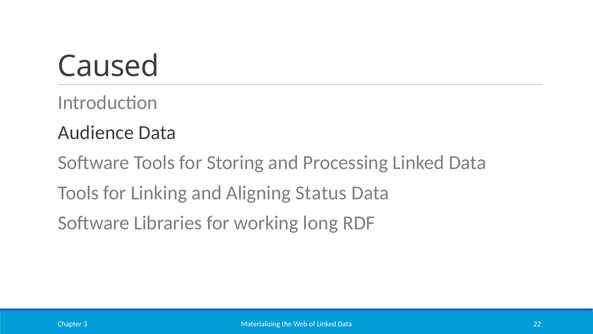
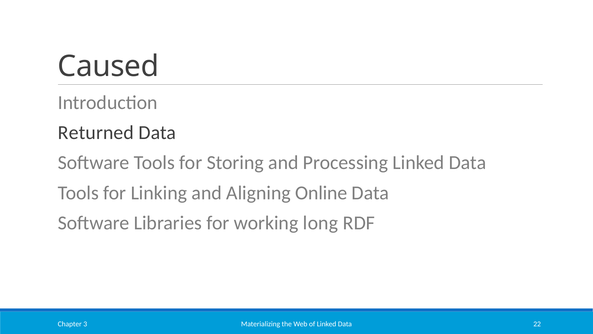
Audience: Audience -> Returned
Status: Status -> Online
